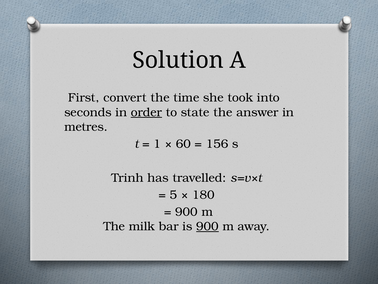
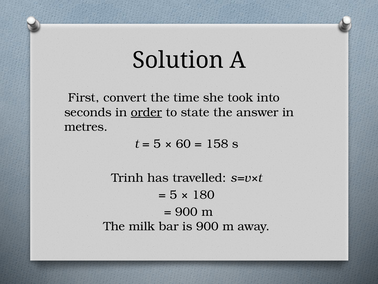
1 at (157, 144): 1 -> 5
156: 156 -> 158
900 at (207, 226) underline: present -> none
